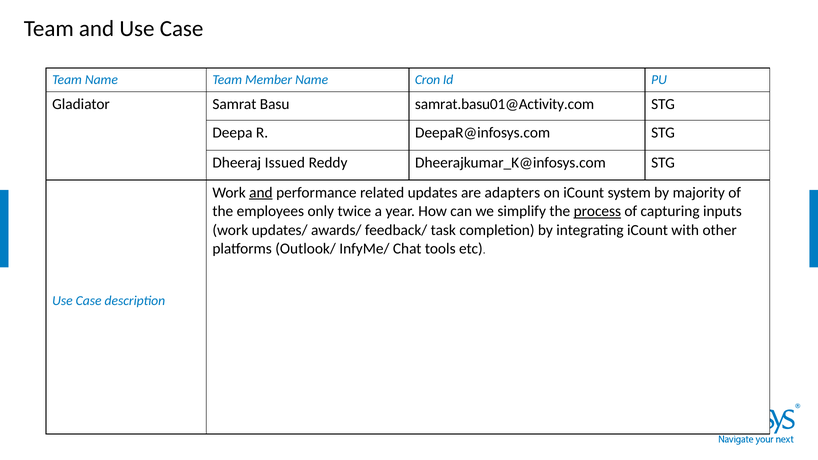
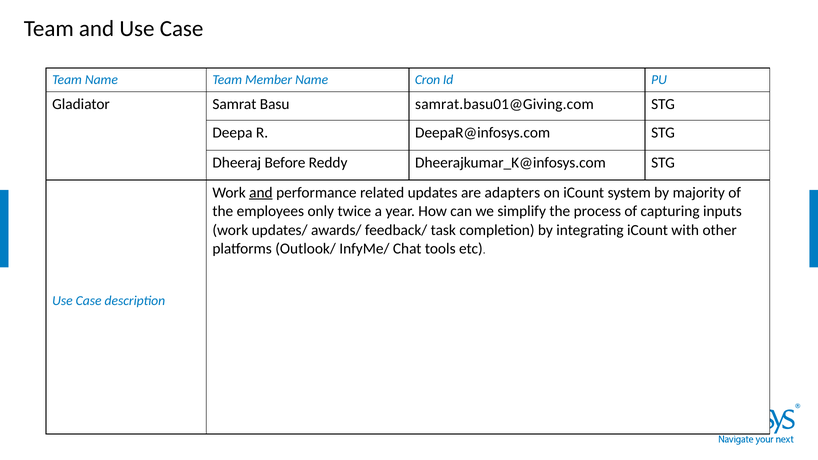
samrat.basu01@Activity.com: samrat.basu01@Activity.com -> samrat.basu01@Giving.com
Issued: Issued -> Before
process underline: present -> none
